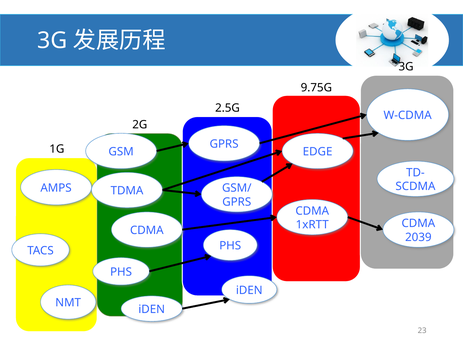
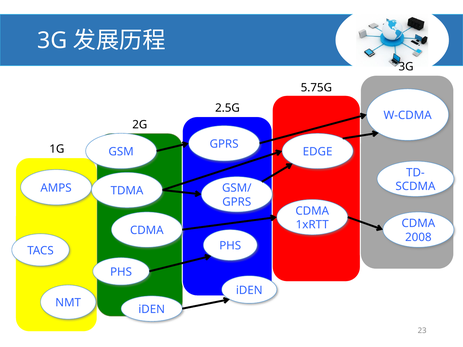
9.75G: 9.75G -> 5.75G
2039: 2039 -> 2008
